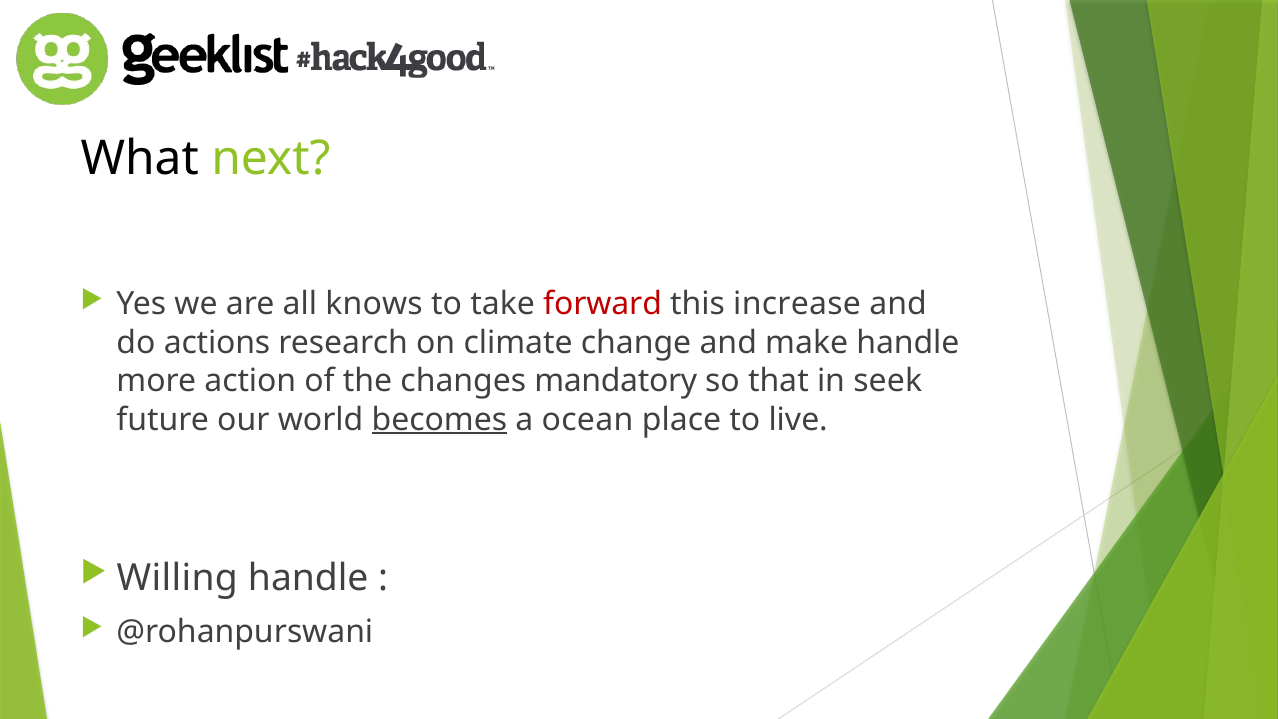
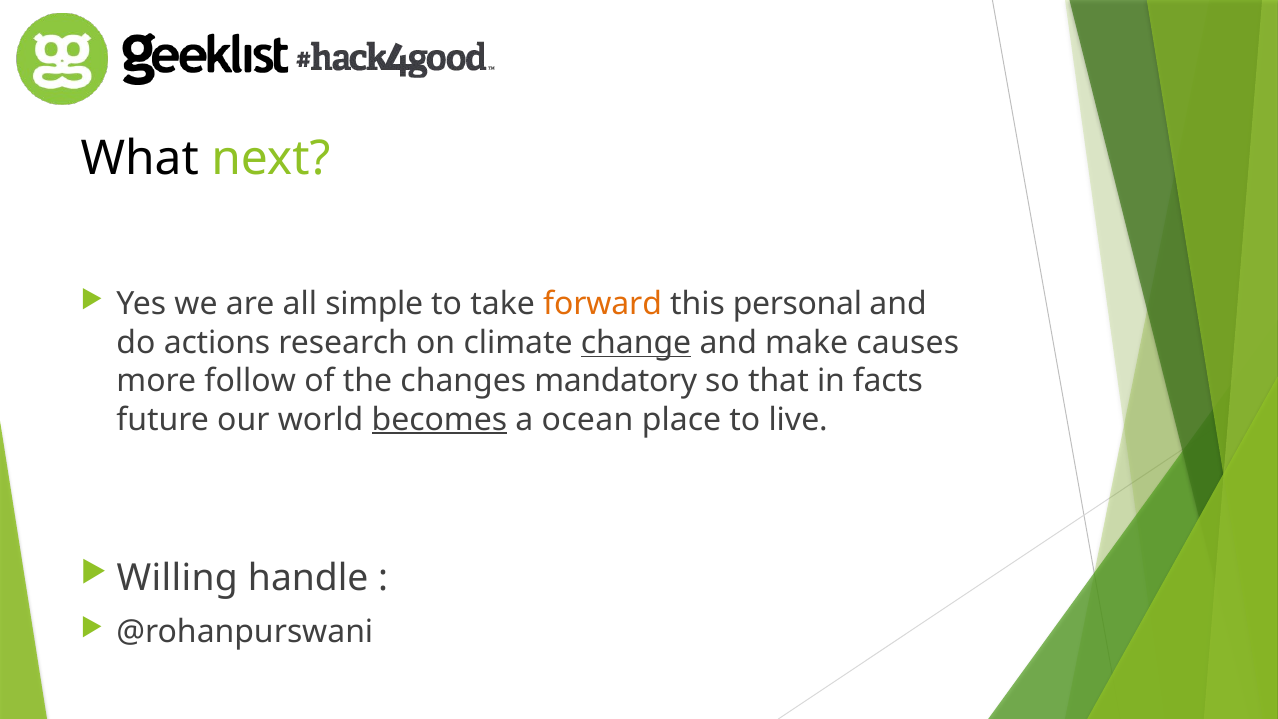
knows: knows -> simple
forward colour: red -> orange
increase: increase -> personal
change underline: none -> present
make handle: handle -> causes
action: action -> follow
seek: seek -> facts
